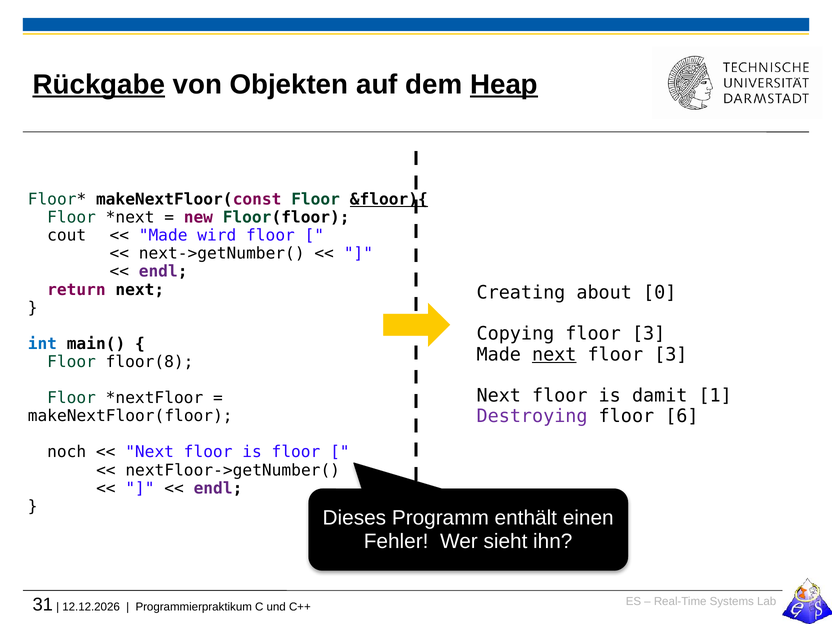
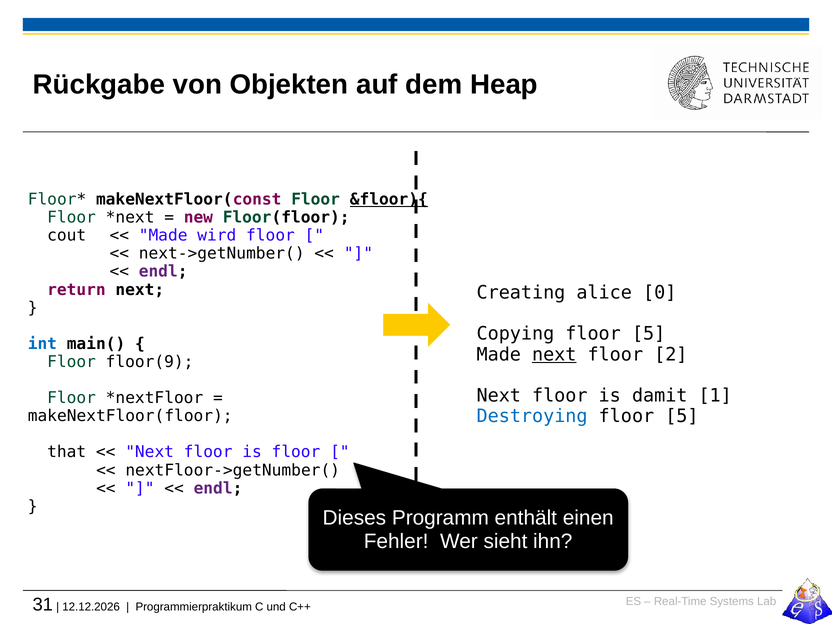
Rückgabe underline: present -> none
Heap underline: present -> none
about: about -> alice
Copying floor 3: 3 -> 5
3 at (671, 354): 3 -> 2
floor(8: floor(8 -> floor(9
Destroying colour: purple -> blue
6 at (682, 416): 6 -> 5
noch: noch -> that
